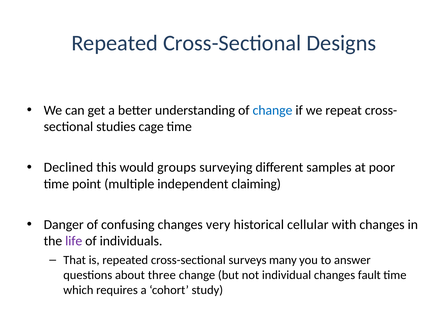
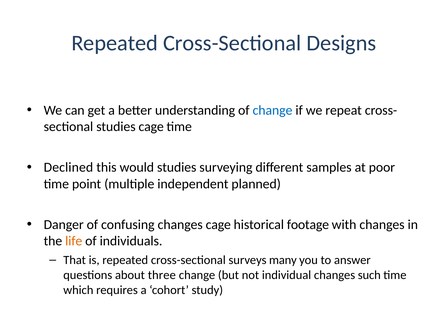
would groups: groups -> studies
claiming: claiming -> planned
changes very: very -> cage
cellular: cellular -> footage
life colour: purple -> orange
fault: fault -> such
